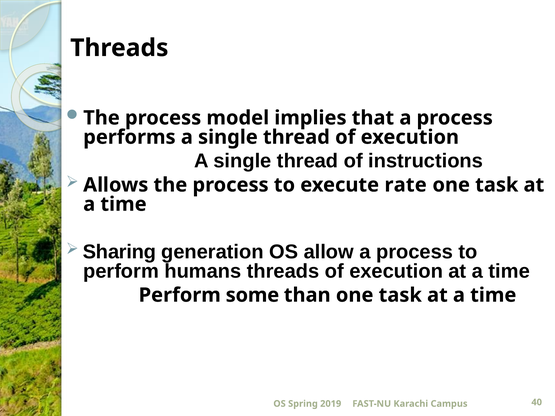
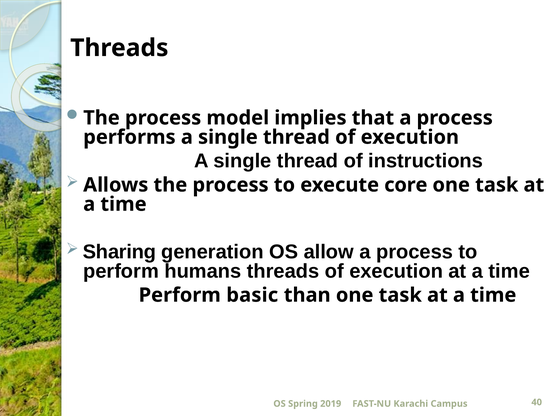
rate: rate -> core
some: some -> basic
